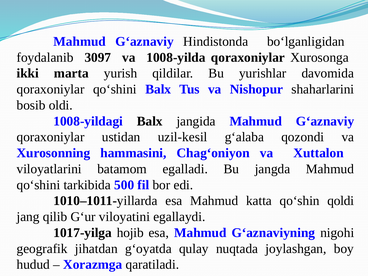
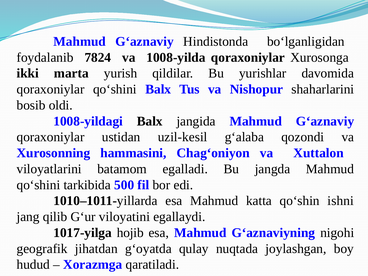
3097: 3097 -> 7824
qoldi: qoldi -> ishni
